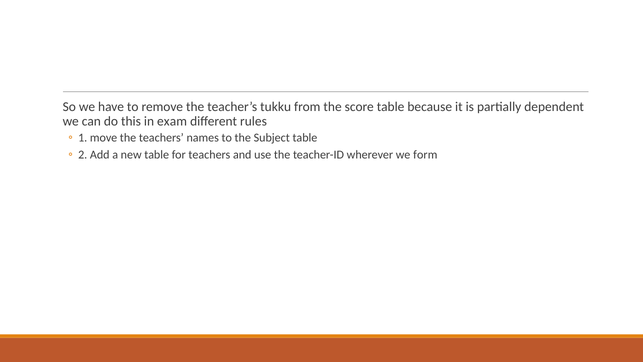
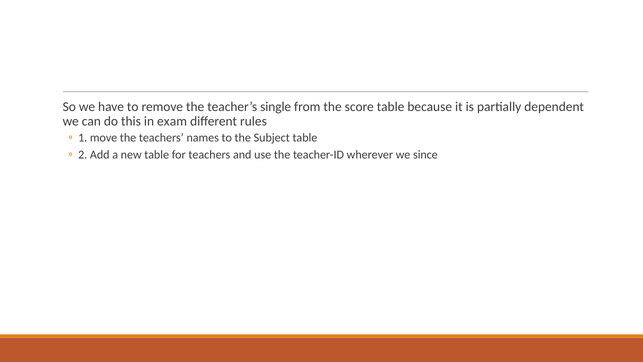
tukku: tukku -> single
form: form -> since
